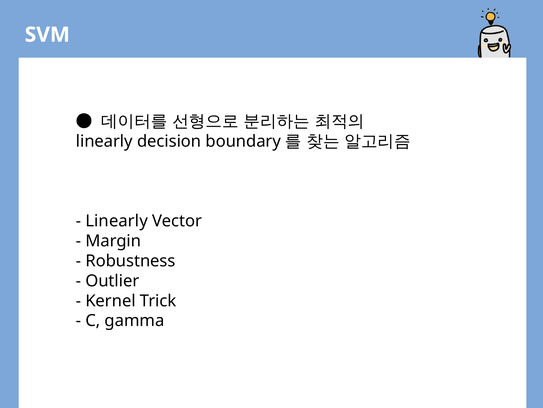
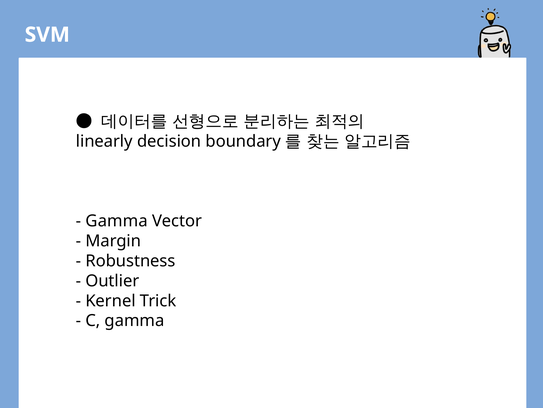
Linearly at (117, 221): Linearly -> Gamma
